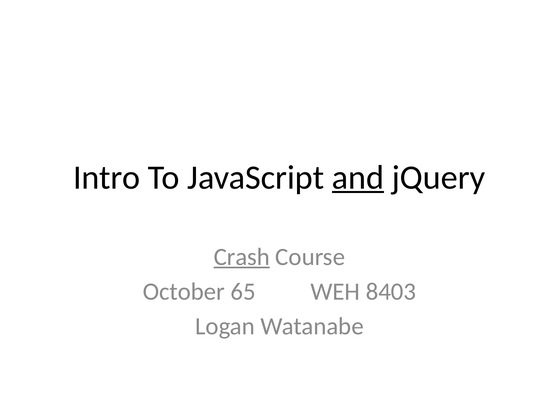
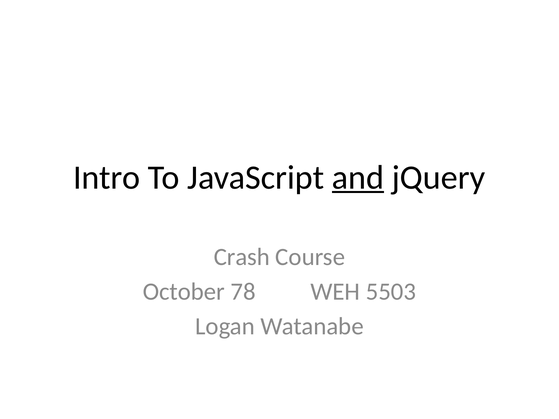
Crash underline: present -> none
65: 65 -> 78
8403: 8403 -> 5503
